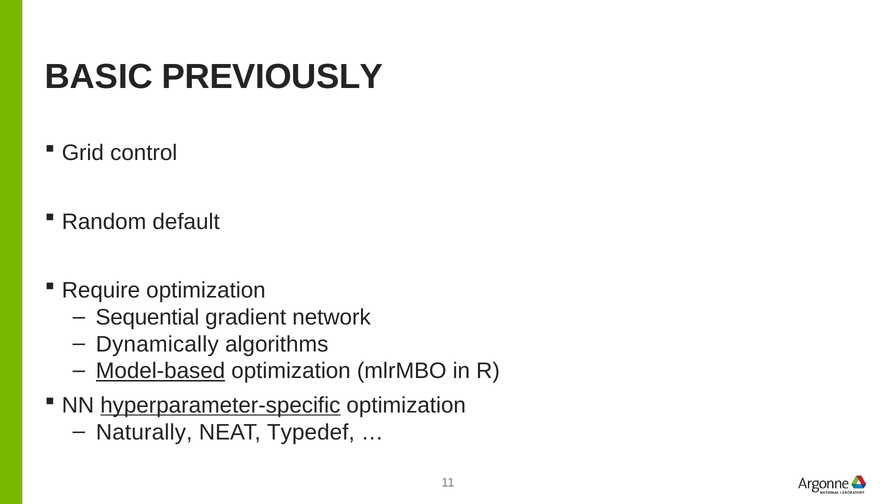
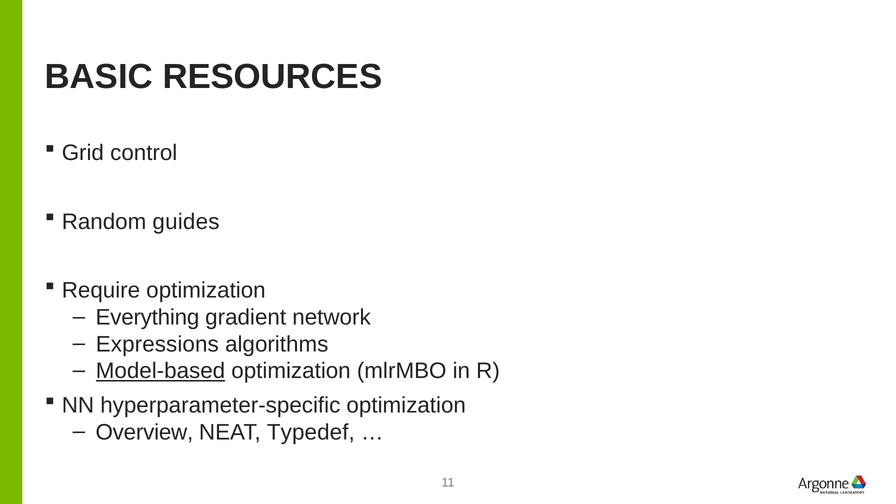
PREVIOUSLY: PREVIOUSLY -> RESOURCES
default: default -> guides
Sequential: Sequential -> Everything
Dynamically: Dynamically -> Expressions
hyperparameter-specific underline: present -> none
Naturally: Naturally -> Overview
